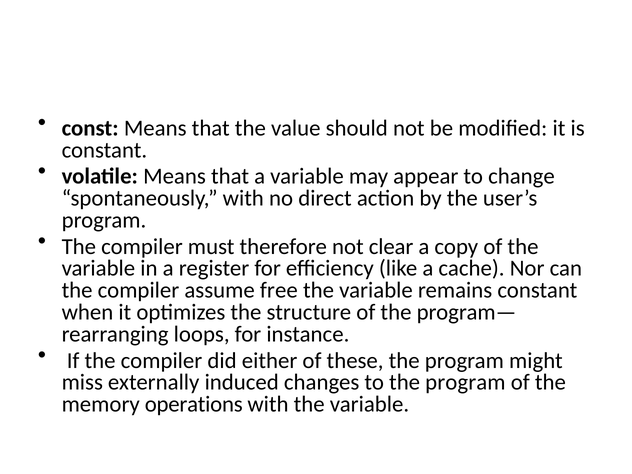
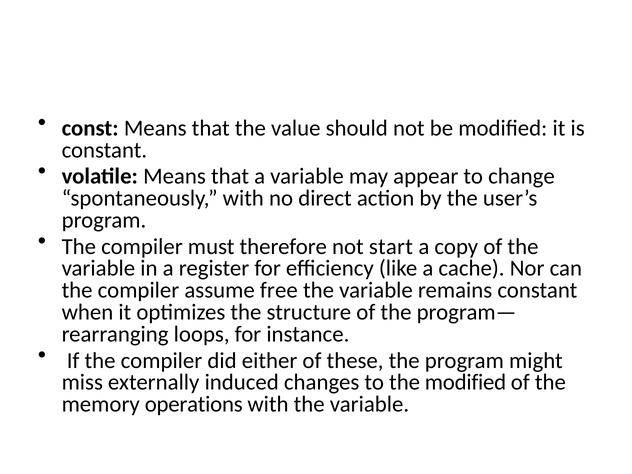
clear: clear -> start
to the program: program -> modified
